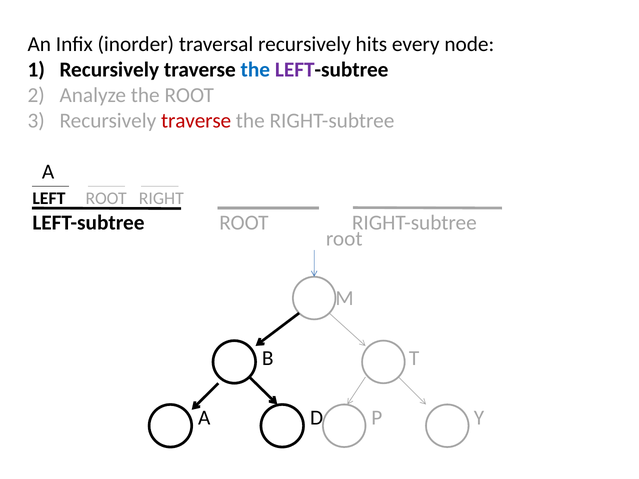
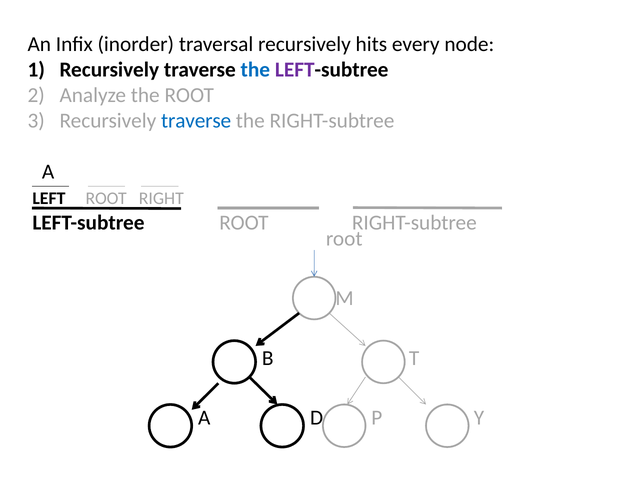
traverse at (196, 121) colour: red -> blue
